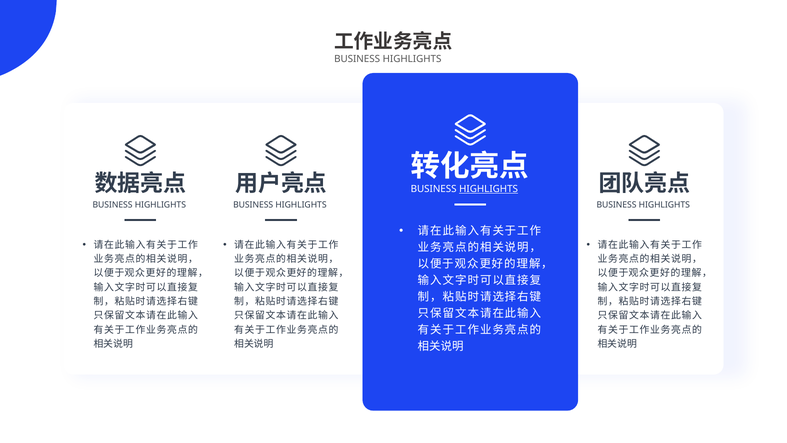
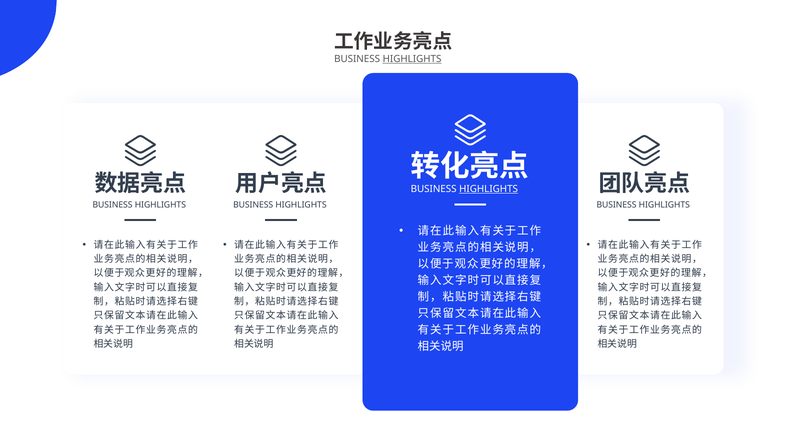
HIGHLIGHTS at (412, 59) underline: none -> present
